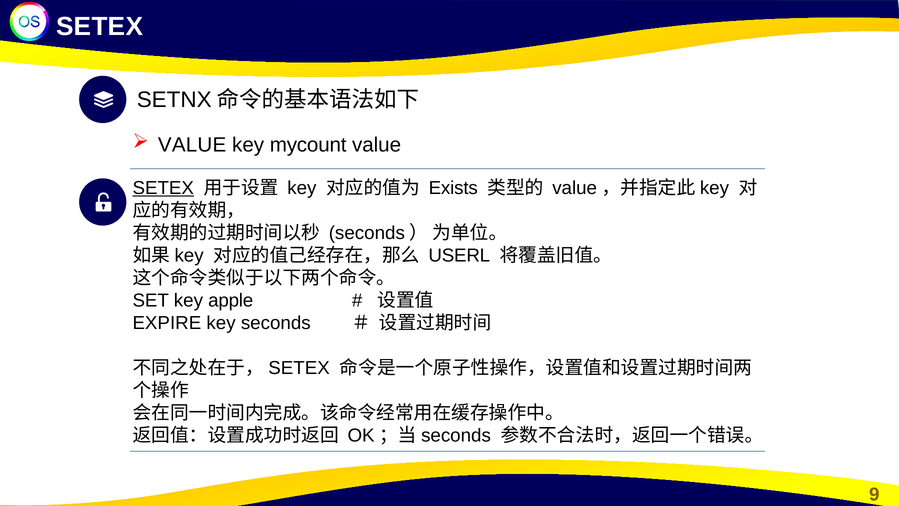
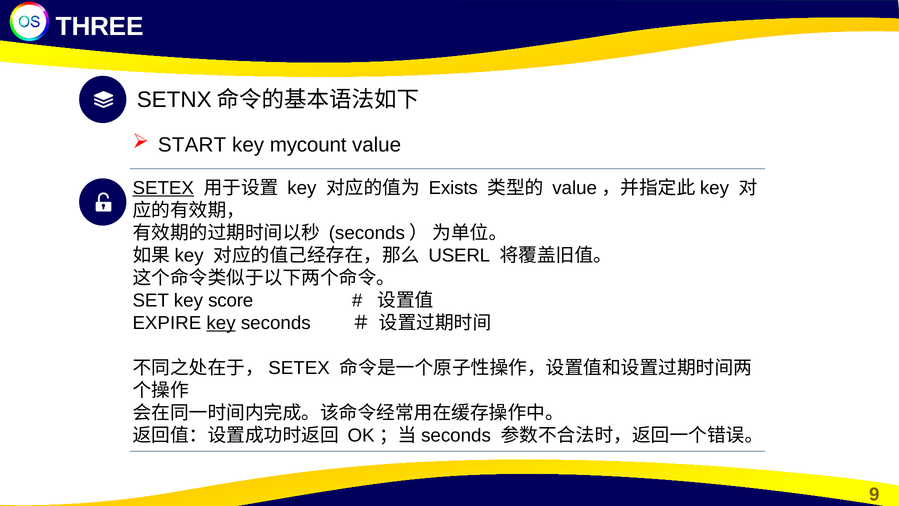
SETEX at (100, 27): SETEX -> THREE
VALUE at (192, 145): VALUE -> START
apple: apple -> score
key at (221, 323) underline: none -> present
